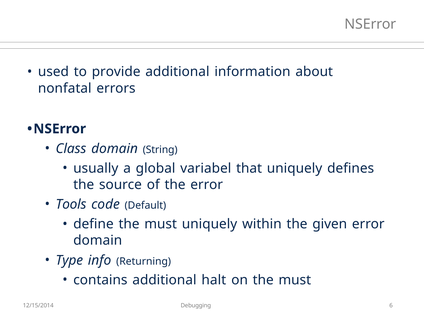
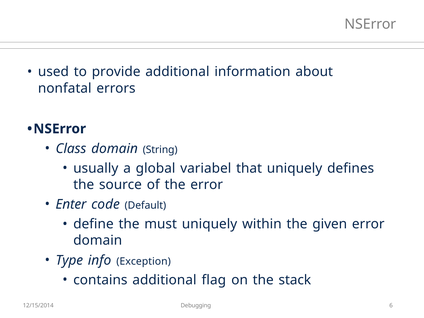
Tools: Tools -> Enter
Returning: Returning -> Exception
halt: halt -> flag
on the must: must -> stack
